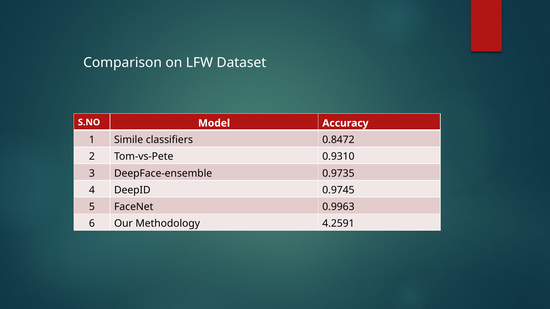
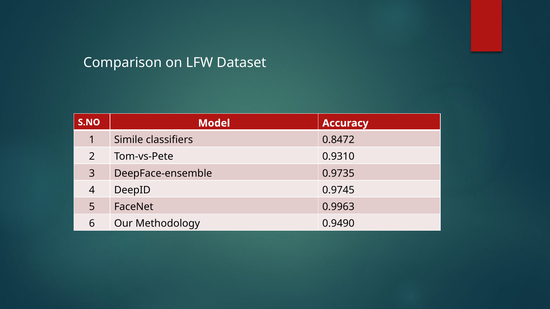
4.2591: 4.2591 -> 0.9490
